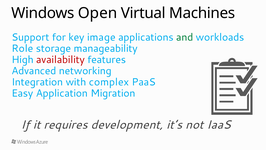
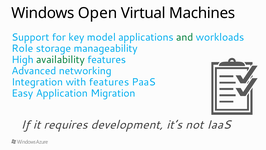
image: image -> model
availability colour: red -> green
with complex: complex -> features
